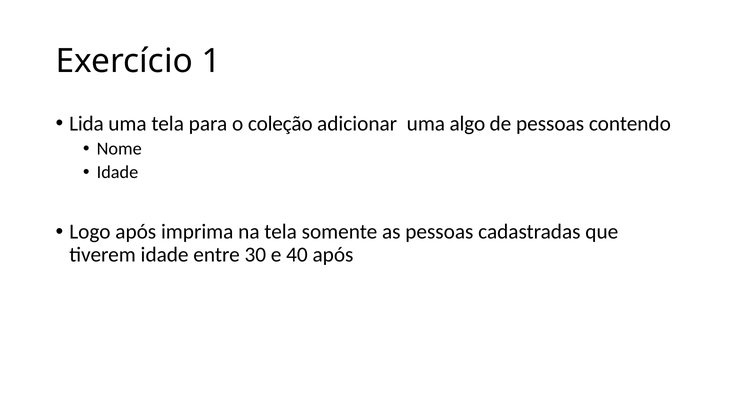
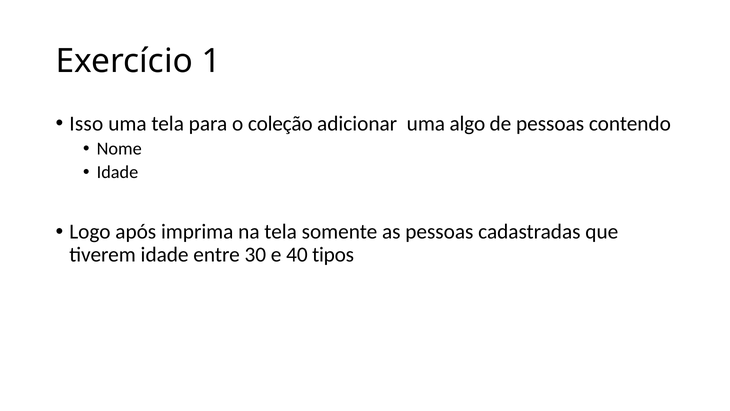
Lida: Lida -> Isso
40 após: após -> tipos
